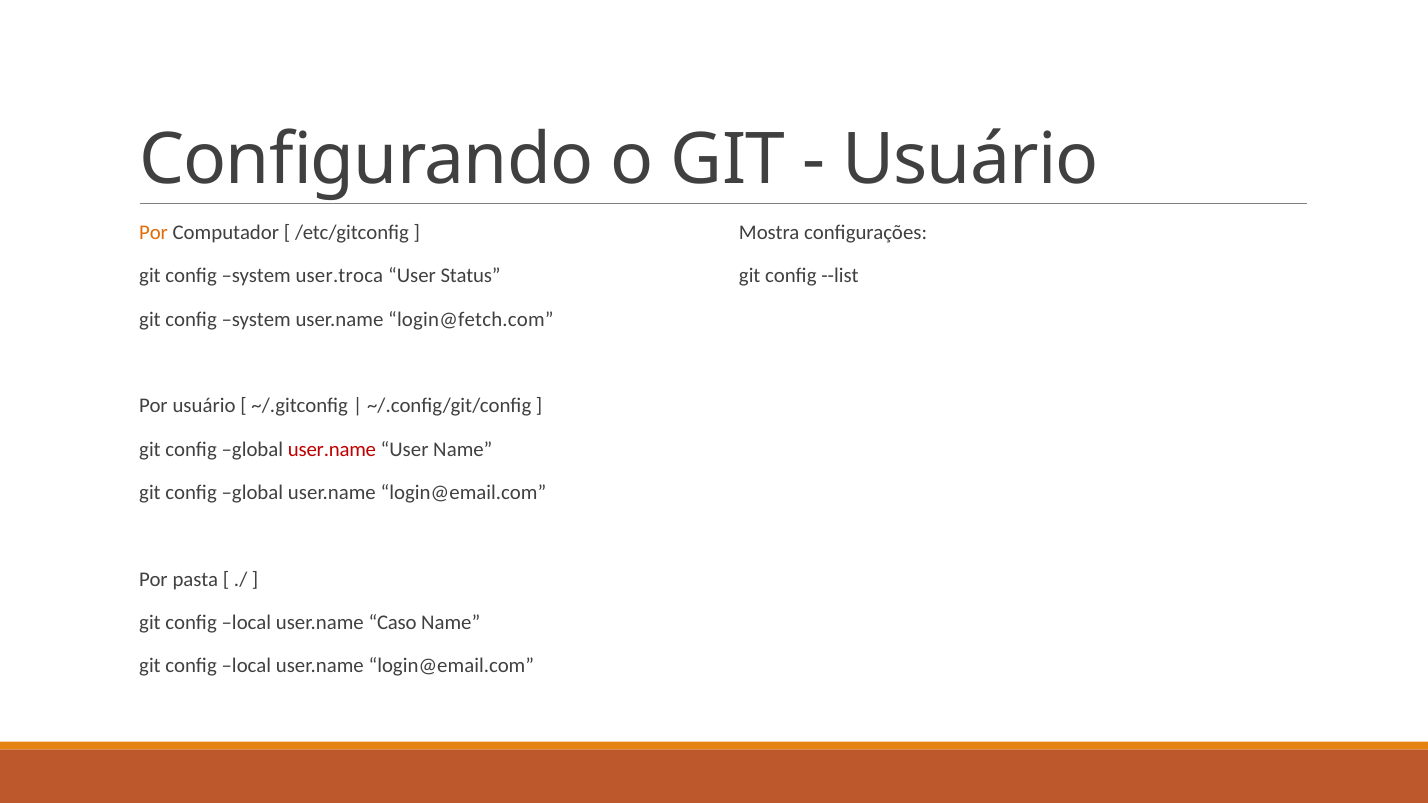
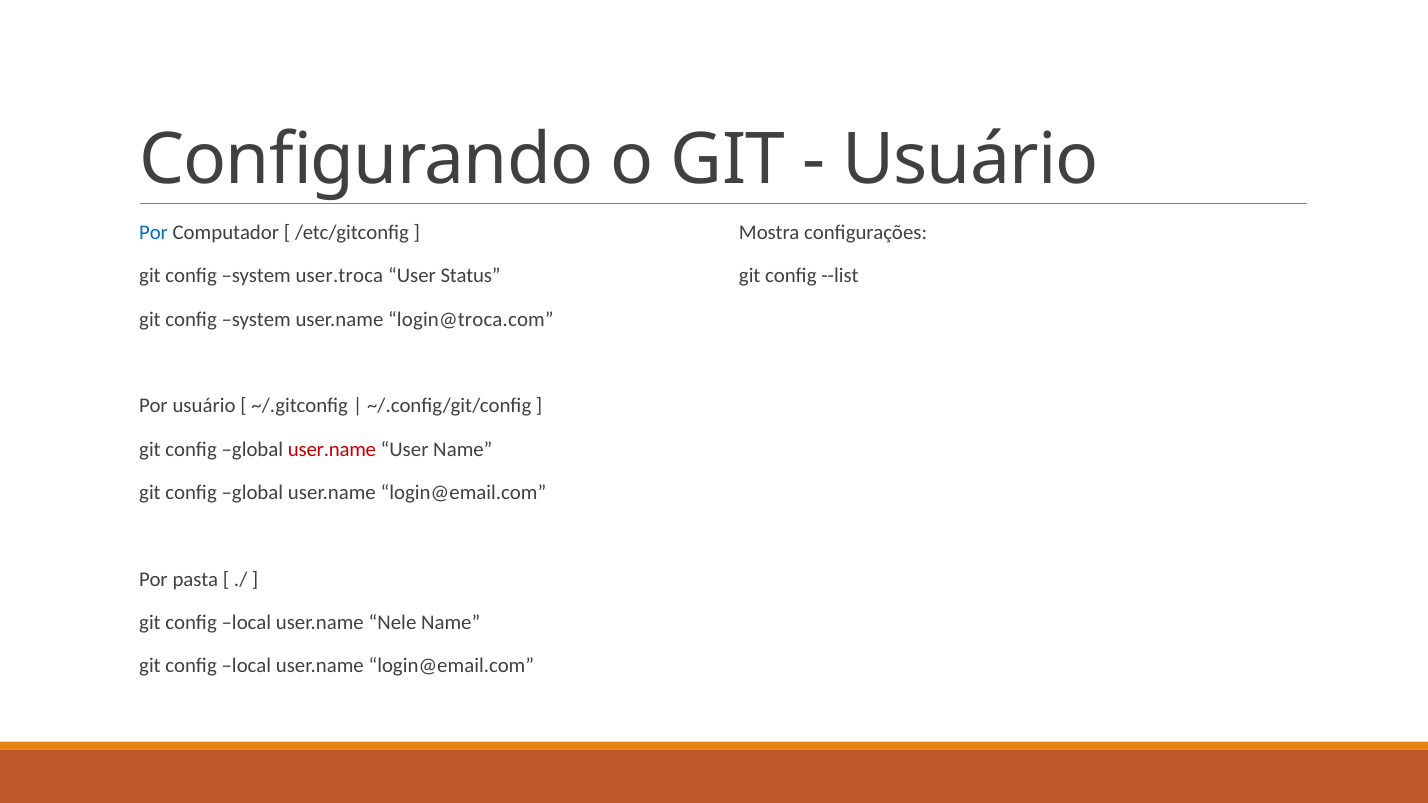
Por at (154, 233) colour: orange -> blue
login@fetch.com: login@fetch.com -> login@troca.com
Caso: Caso -> Nele
